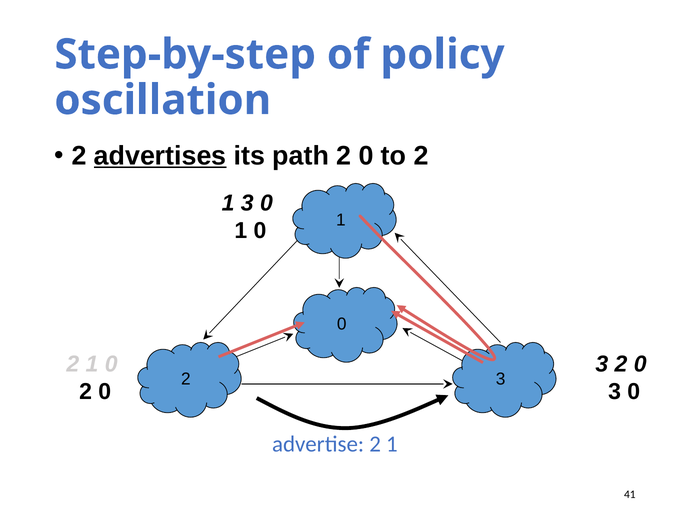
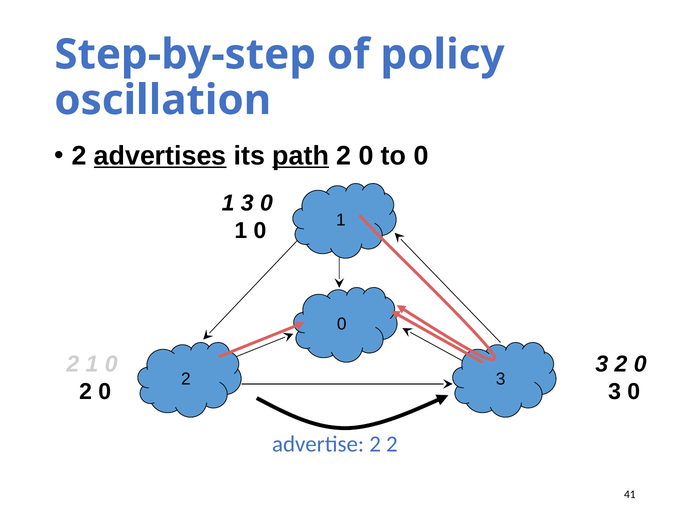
path underline: none -> present
to 2: 2 -> 0
advertise 2 1: 1 -> 2
